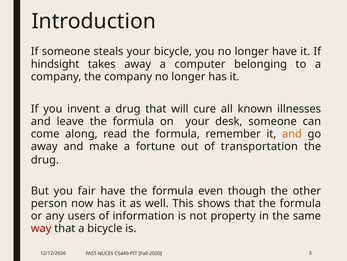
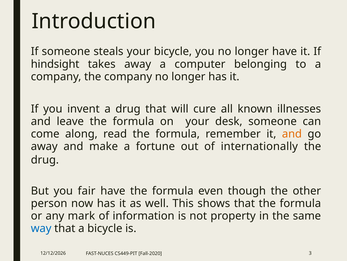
transportation: transportation -> internationally
users: users -> mark
way colour: red -> blue
